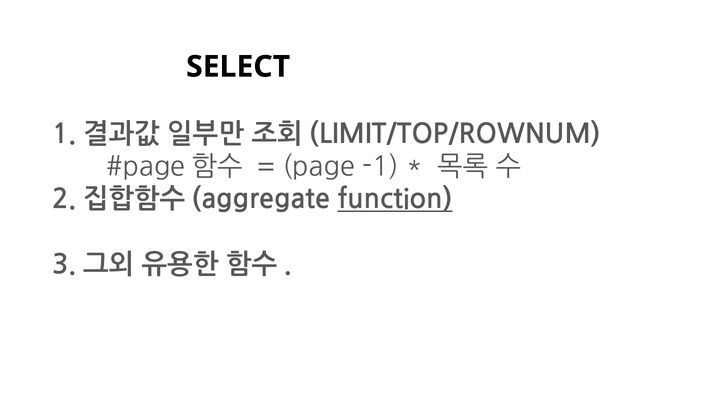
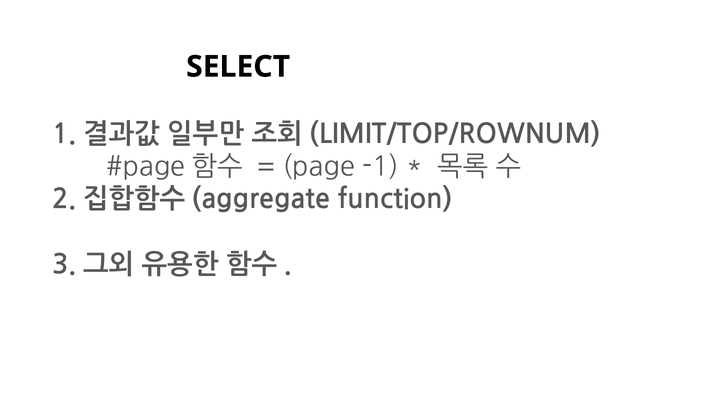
function underline: present -> none
